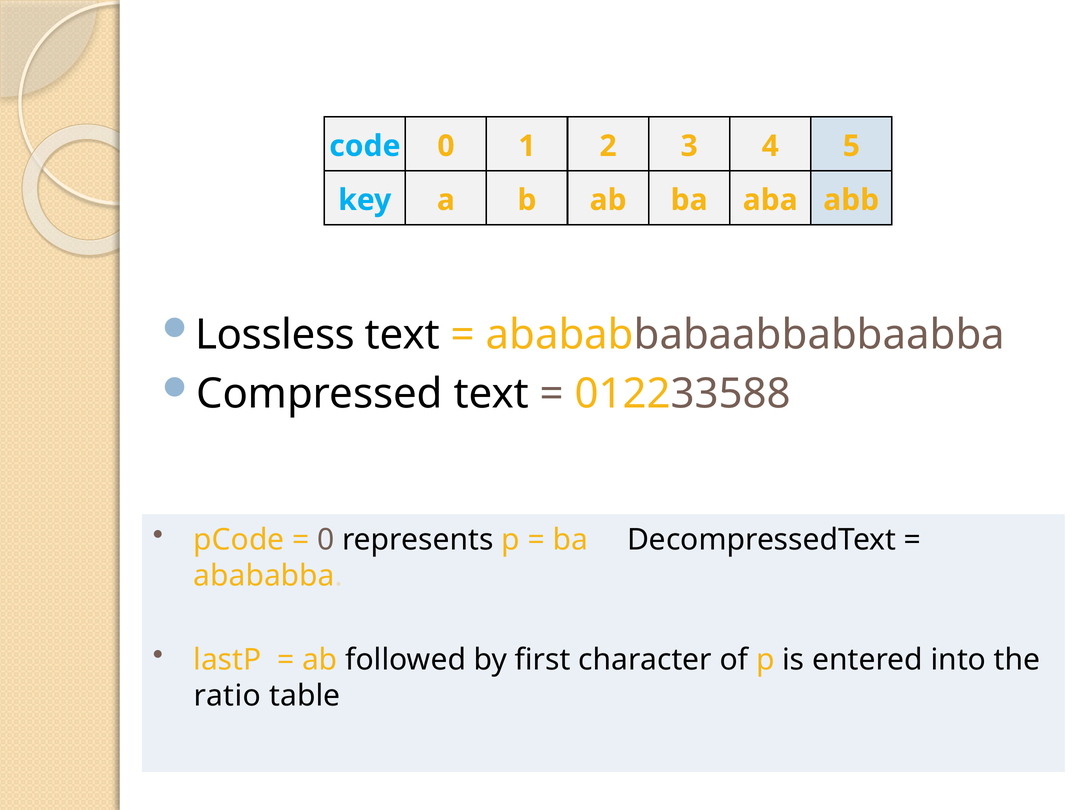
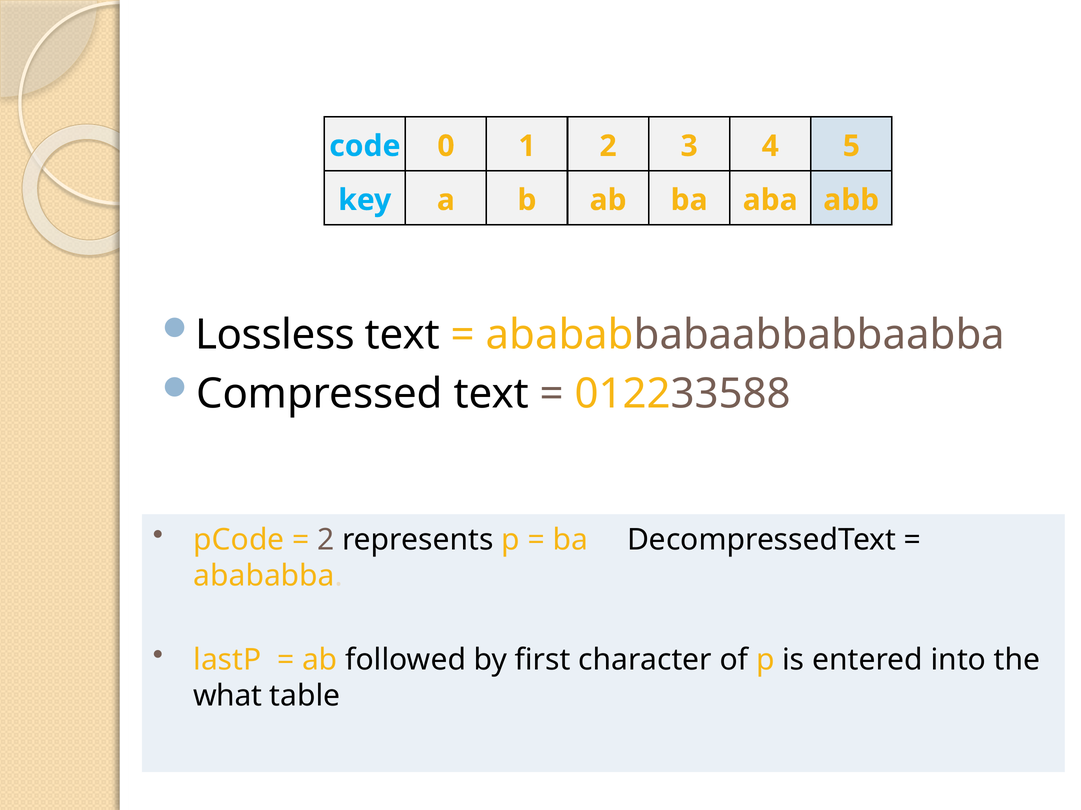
0 at (326, 540): 0 -> 2
ratio: ratio -> what
